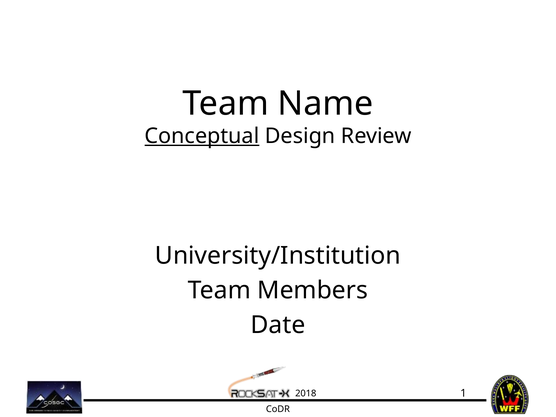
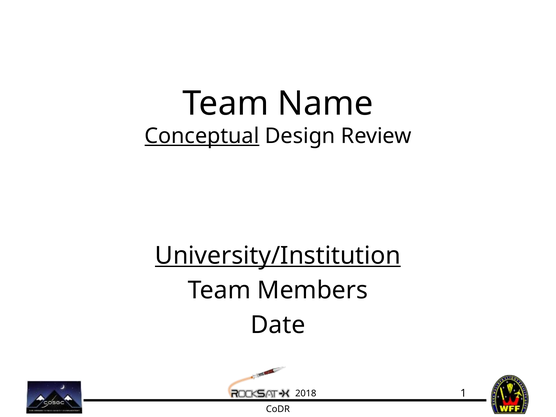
University/Institution underline: none -> present
